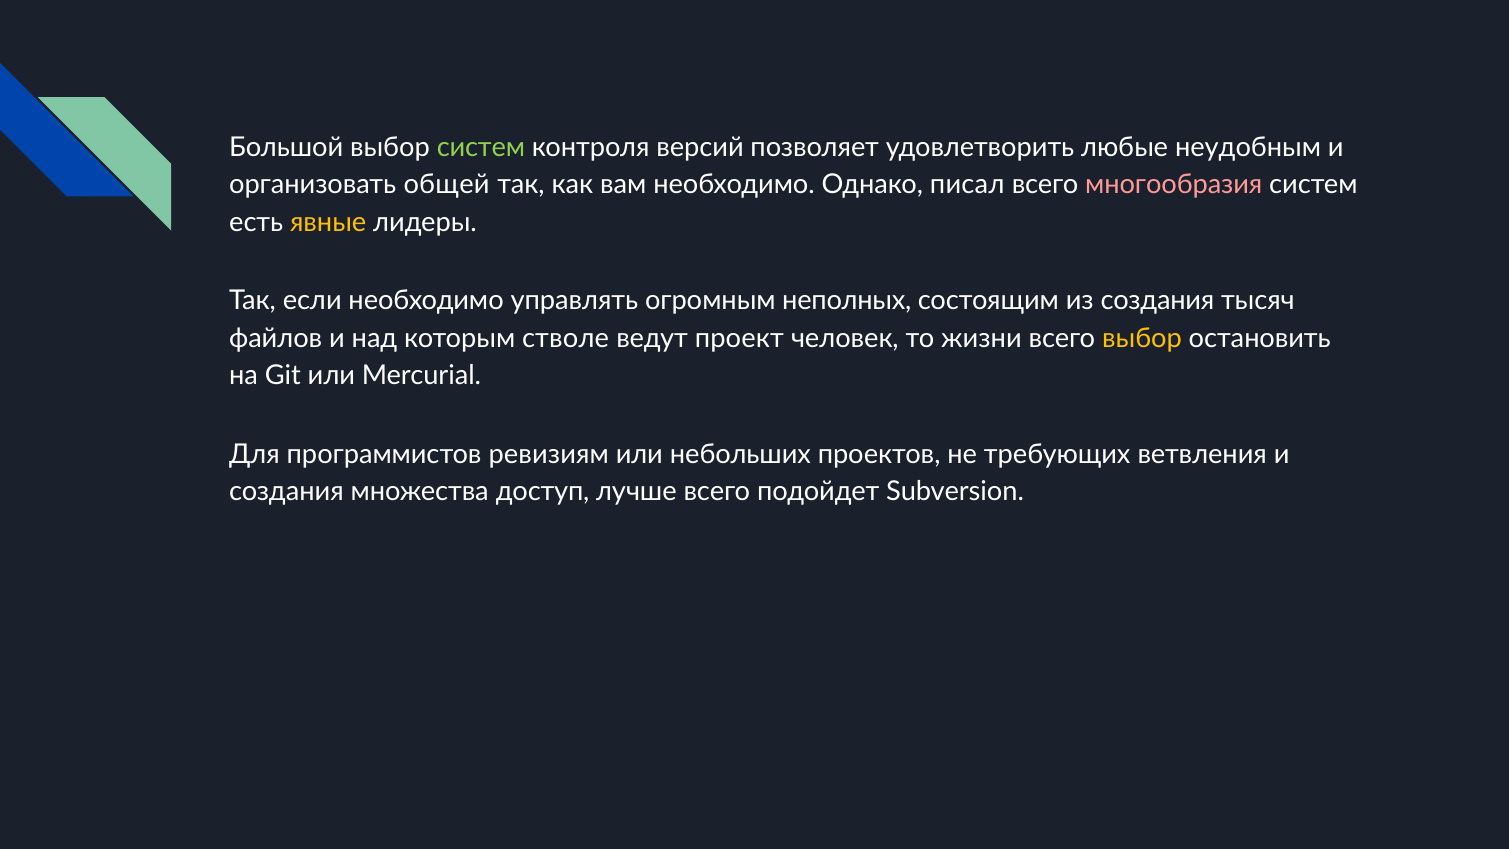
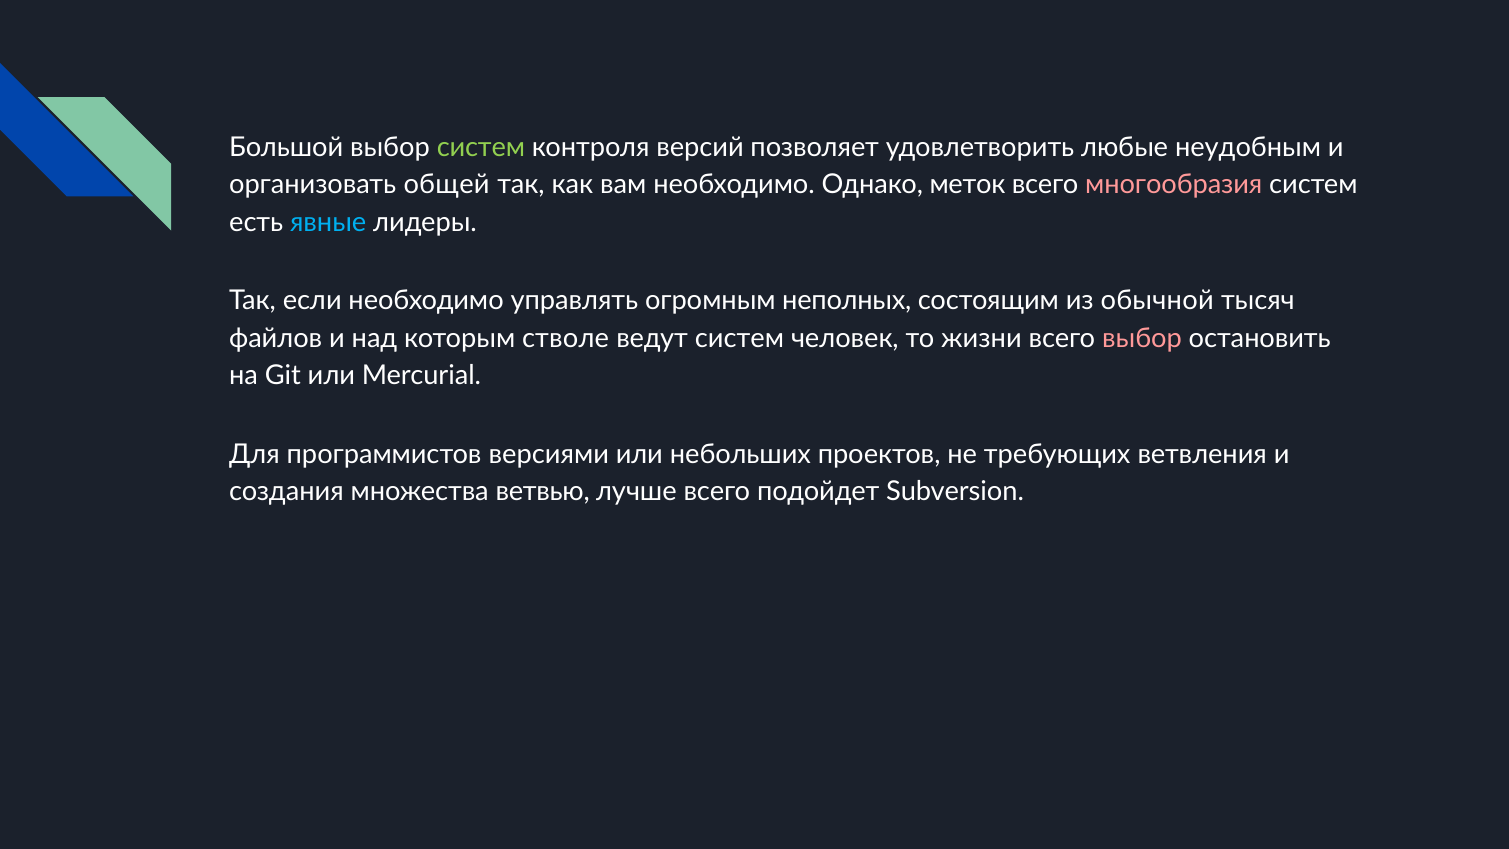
писал: писал -> меток
явные colour: yellow -> light blue
из создания: создания -> обычной
ведут проект: проект -> систем
выбор at (1142, 338) colour: yellow -> pink
ревизиям: ревизиям -> версиями
доступ: доступ -> ветвью
